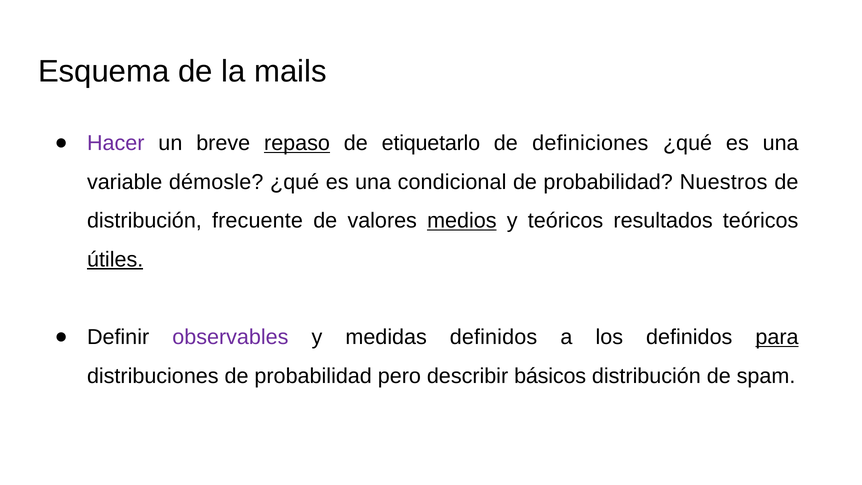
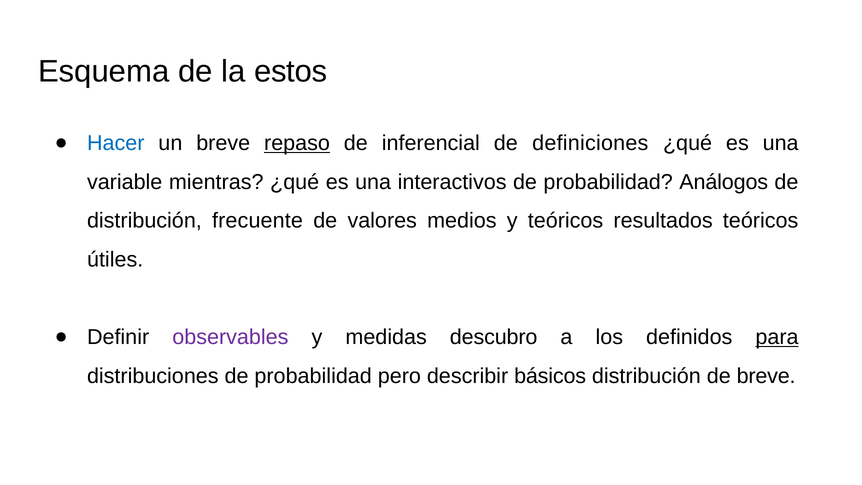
mails: mails -> estos
Hacer colour: purple -> blue
etiquetarlo: etiquetarlo -> inferencial
démosle: démosle -> mientras
condicional: condicional -> interactivos
Nuestros: Nuestros -> Análogos
medios underline: present -> none
útiles underline: present -> none
medidas definidos: definidos -> descubro
de spam: spam -> breve
